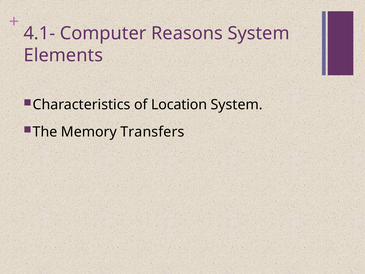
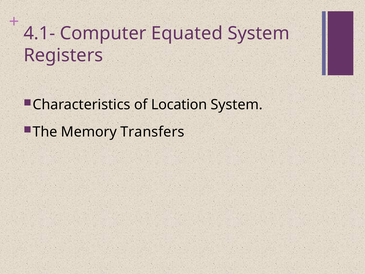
Reasons: Reasons -> Equated
Elements: Elements -> Registers
